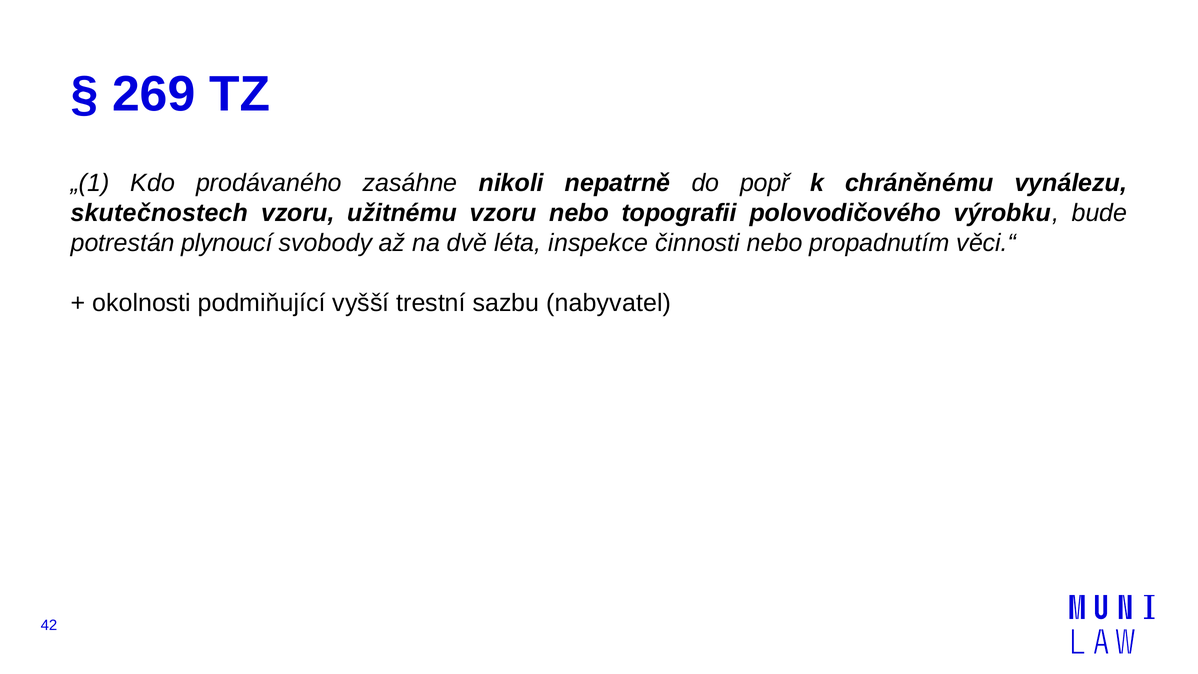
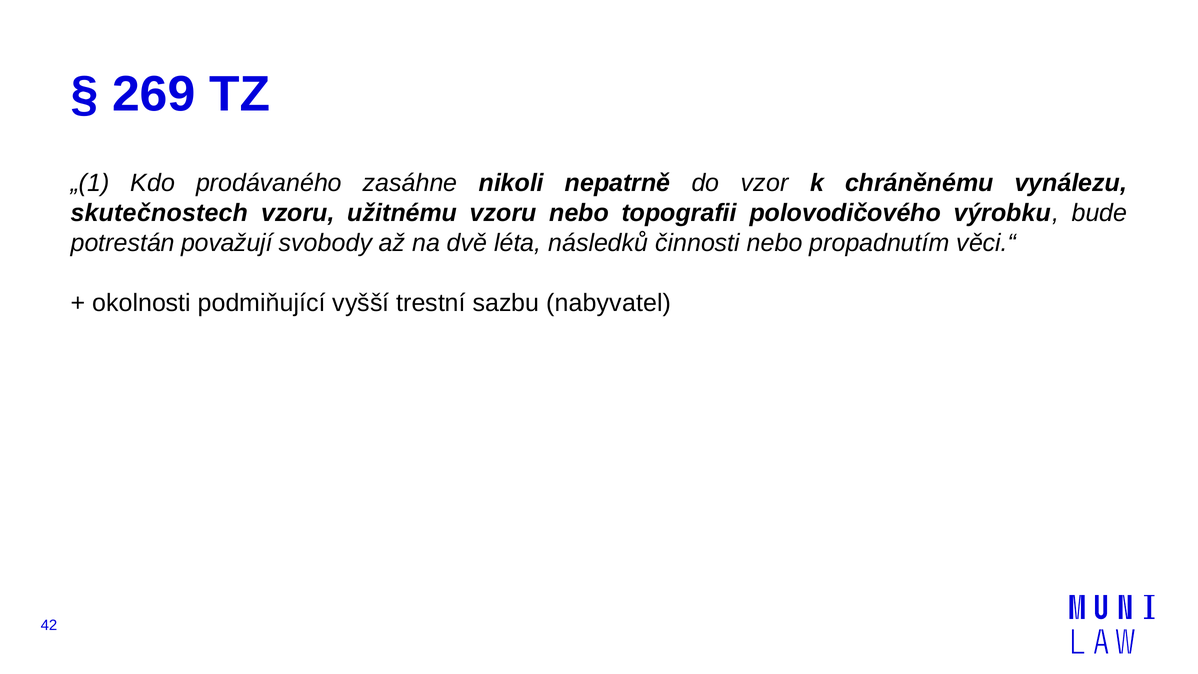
popř: popř -> vzor
plynoucí: plynoucí -> považují
inspekce: inspekce -> následků
